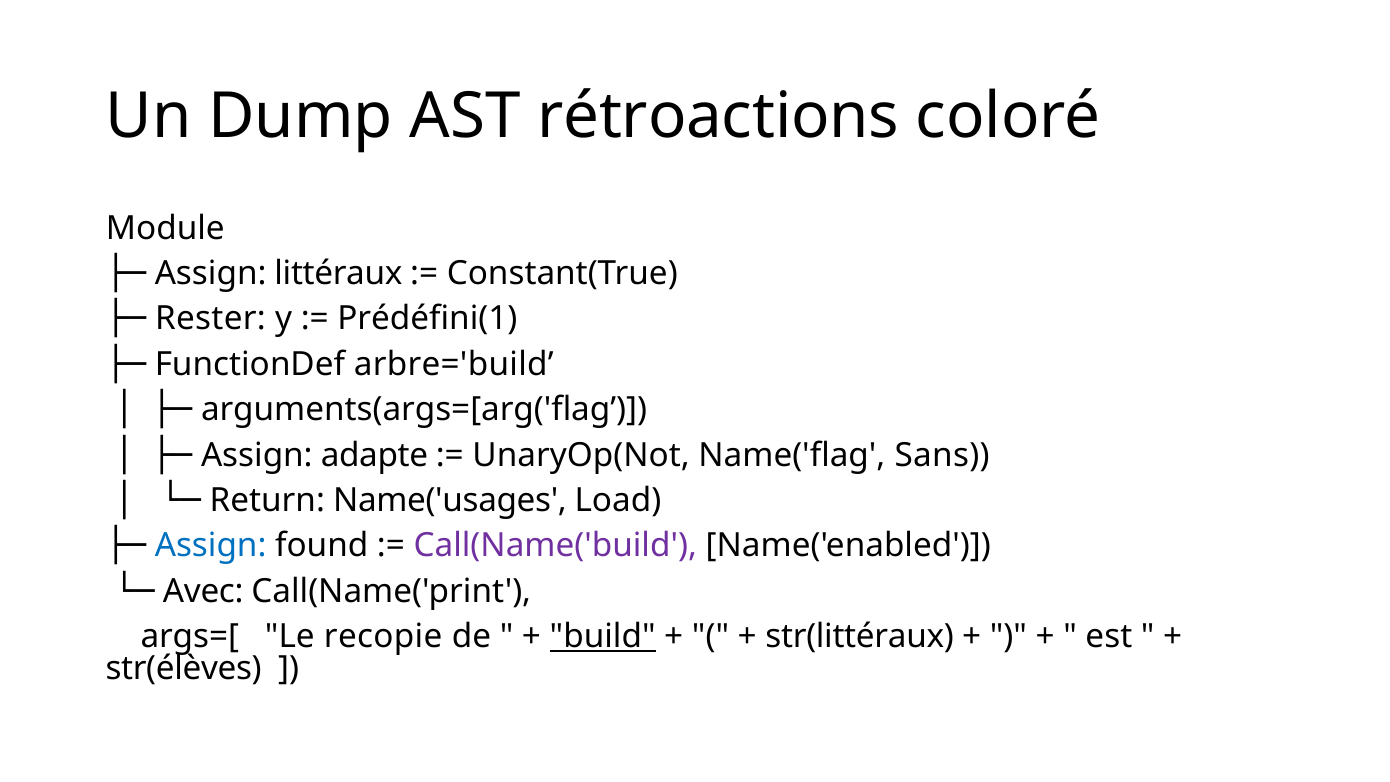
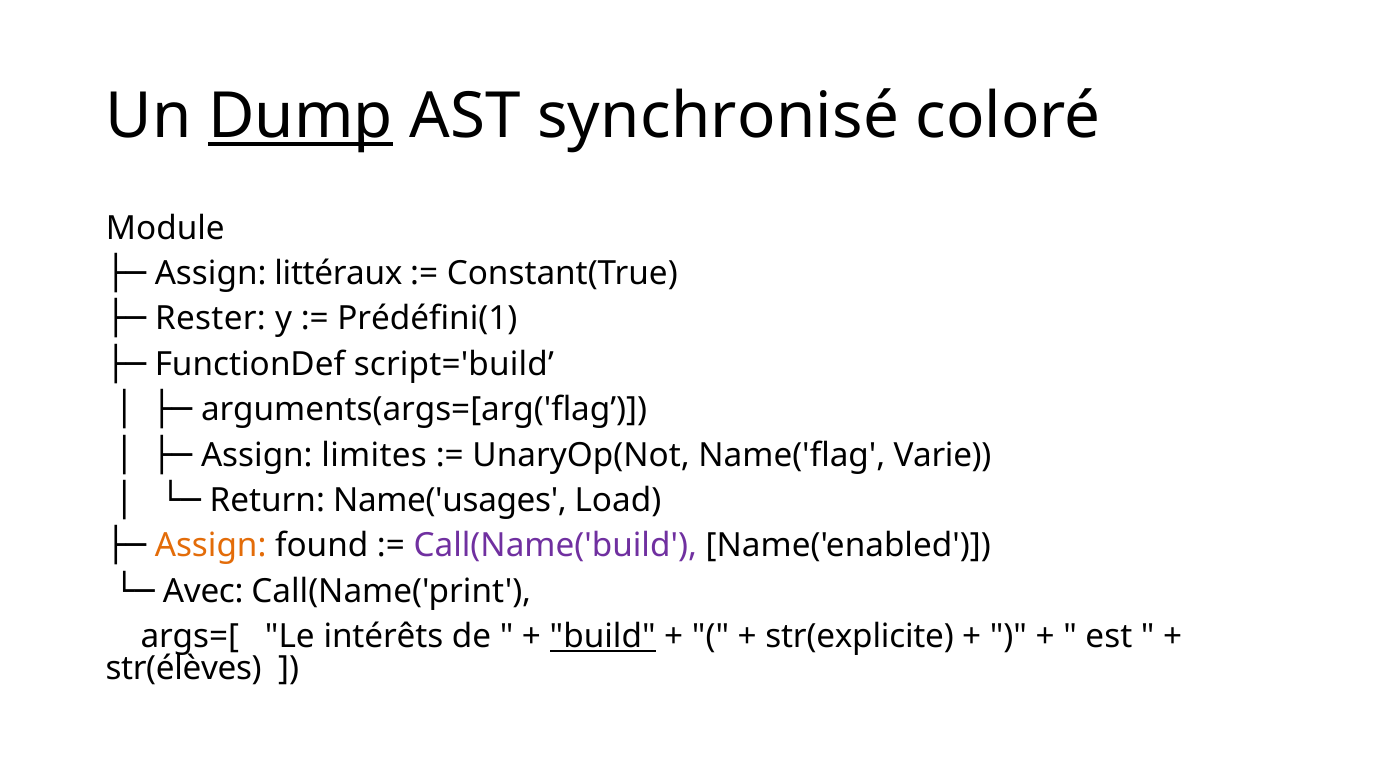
Dump underline: none -> present
rétroactions: rétroactions -> synchronisé
arbre='build: arbre='build -> script='build
adapte: adapte -> limites
Sans: Sans -> Varie
Assign at (211, 546) colour: blue -> orange
recopie: recopie -> intérêts
str(littéraux: str(littéraux -> str(explicite
